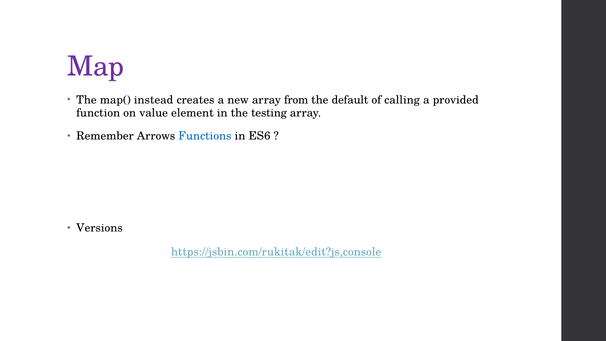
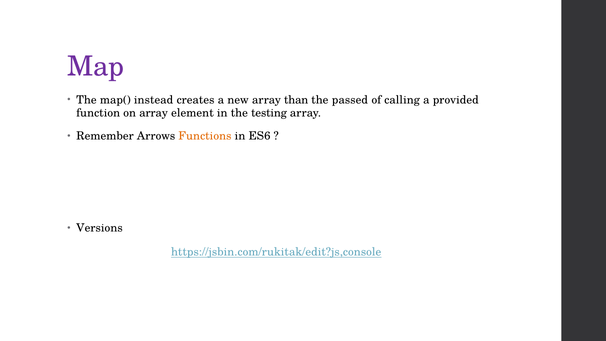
from: from -> than
default: default -> passed
on value: value -> array
Functions colour: blue -> orange
